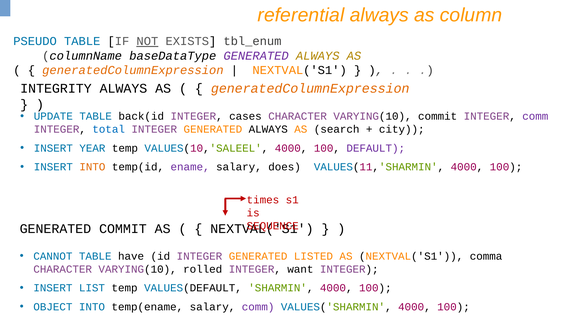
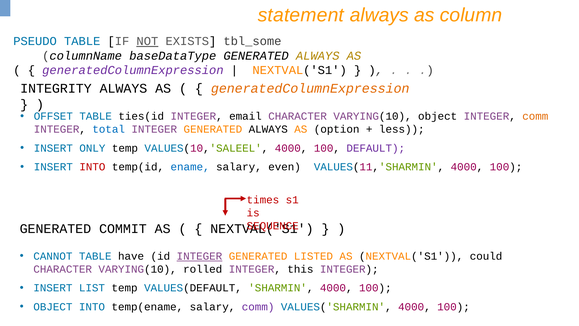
referential: referential -> statement
tbl_enum: tbl_enum -> tbl_some
GENERATED at (256, 56) colour: purple -> black
generatedColumnExpression at (133, 70) colour: orange -> purple
UPDATE: UPDATE -> OFFSET
back(id: back(id -> ties(id
cases: cases -> email
VARYING(10 commit: commit -> object
comm at (535, 116) colour: purple -> orange
search: search -> option
city: city -> less
YEAR: YEAR -> ONLY
INTO at (92, 167) colour: orange -> red
ename colour: purple -> blue
does: does -> even
INTEGER at (199, 256) underline: none -> present
comma: comma -> could
want: want -> this
